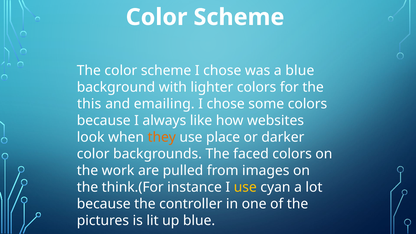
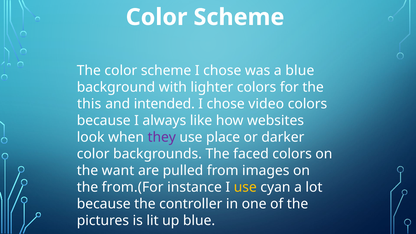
emailing: emailing -> intended
some: some -> video
they colour: orange -> purple
work: work -> want
think.(For: think.(For -> from.(For
